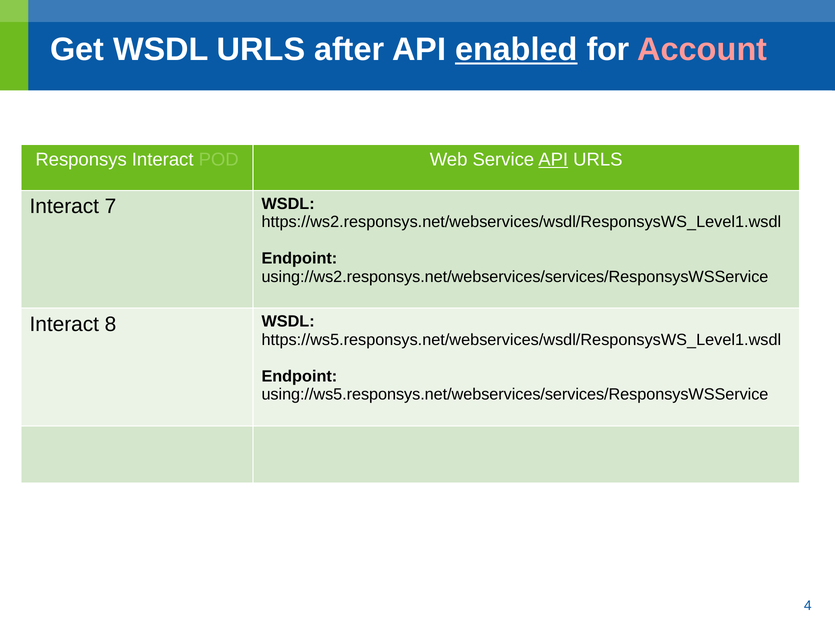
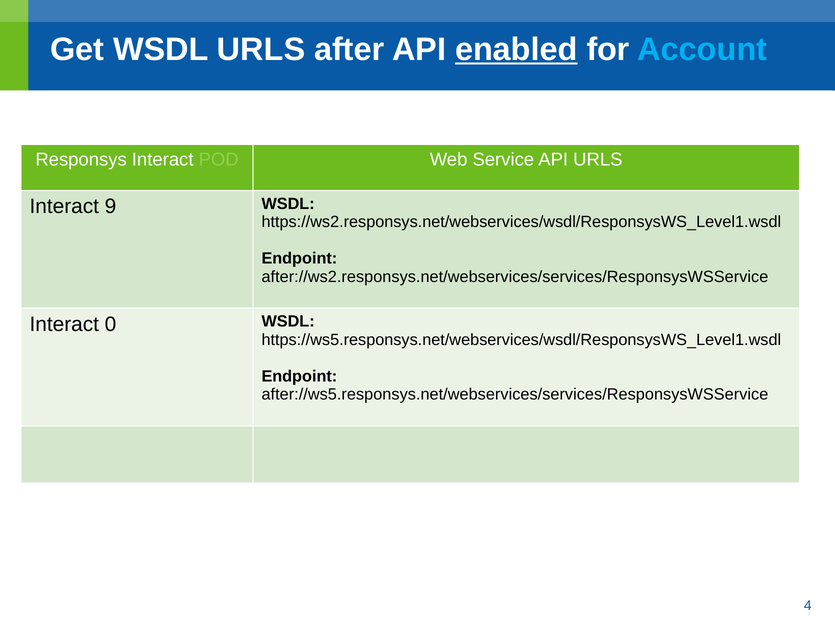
Account colour: pink -> light blue
API at (553, 160) underline: present -> none
7: 7 -> 9
using://ws2.responsys.net/webservices/services/ResponsysWSService: using://ws2.responsys.net/webservices/services/ResponsysWSService -> after://ws2.responsys.net/webservices/services/ResponsysWSService
8: 8 -> 0
using://ws5.responsys.net/webservices/services/ResponsysWSService: using://ws5.responsys.net/webservices/services/ResponsysWSService -> after://ws5.responsys.net/webservices/services/ResponsysWSService
